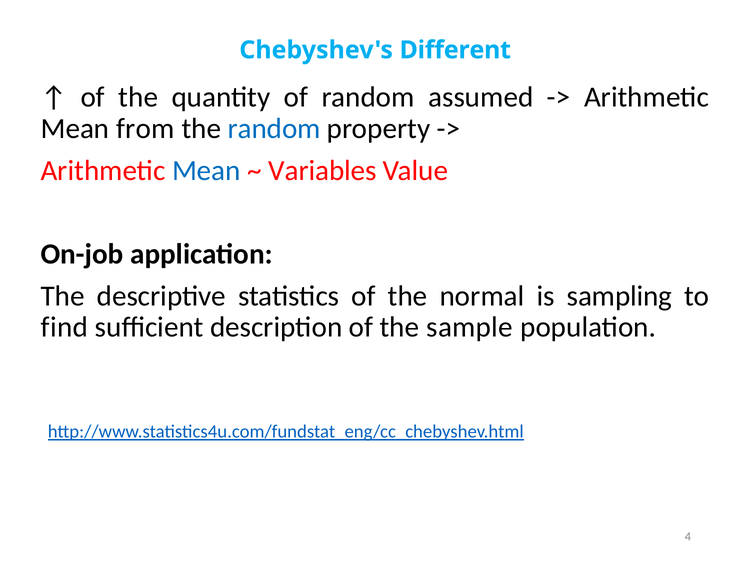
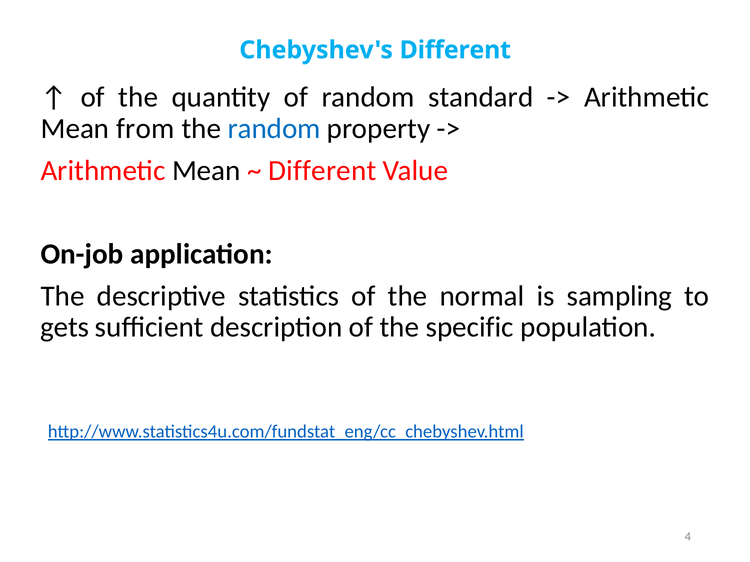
assumed: assumed -> standard
Mean at (206, 171) colour: blue -> black
Variables at (322, 171): Variables -> Different
find: find -> gets
sample: sample -> specific
